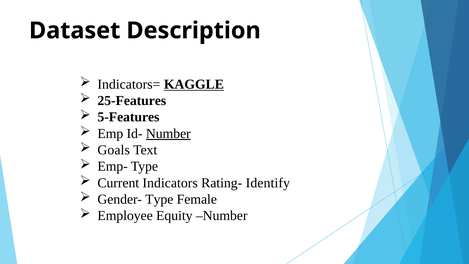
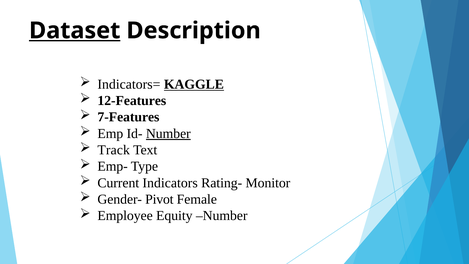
Dataset underline: none -> present
25-Features: 25-Features -> 12-Features
5-Features: 5-Features -> 7-Features
Goals: Goals -> Track
Identify: Identify -> Monitor
Gender- Type: Type -> Pivot
